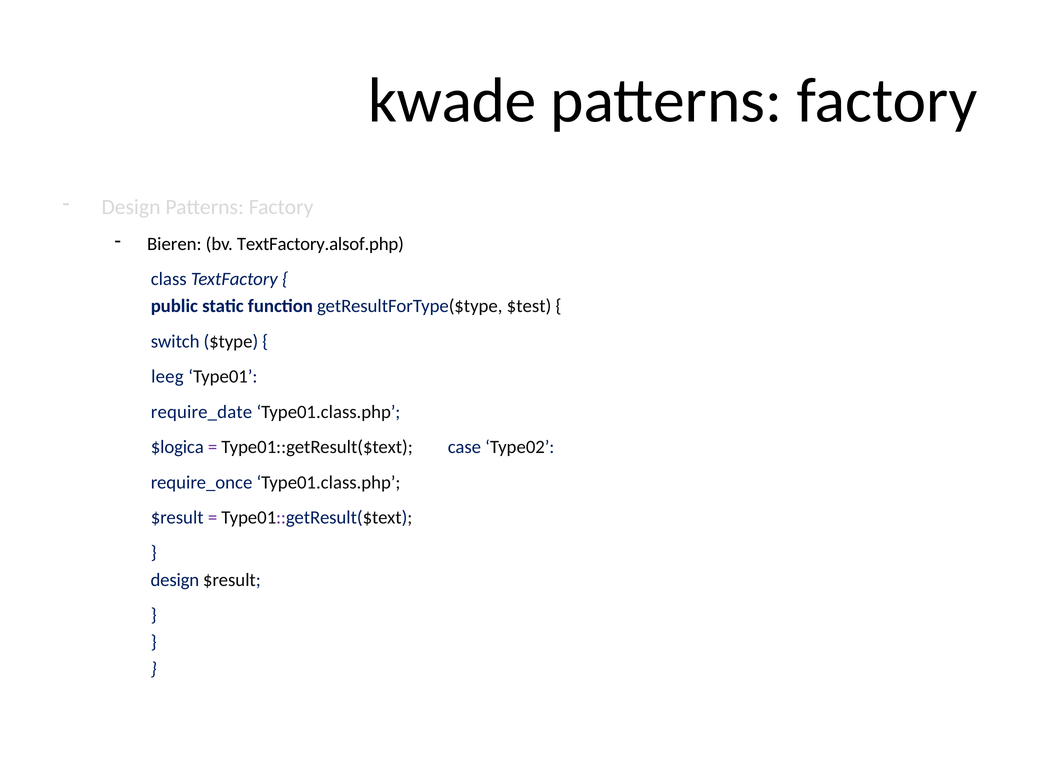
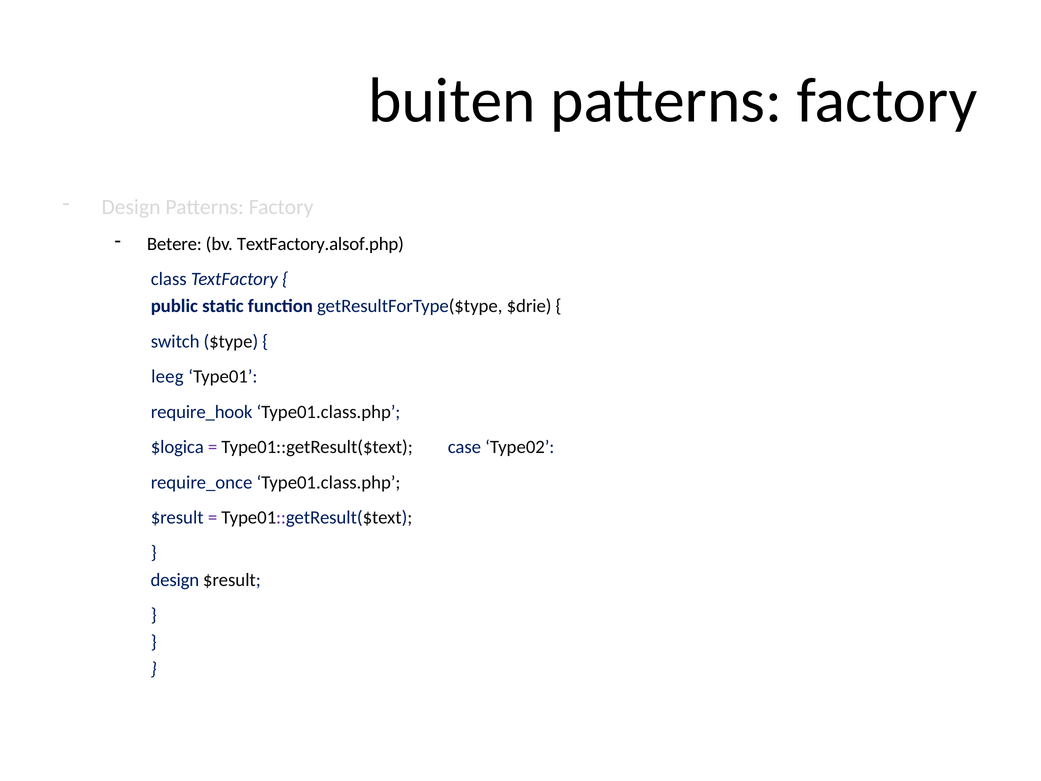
kwade: kwade -> buiten
Bieren: Bieren -> Betere
$test: $test -> $drie
require_date: require_date -> require_hook
